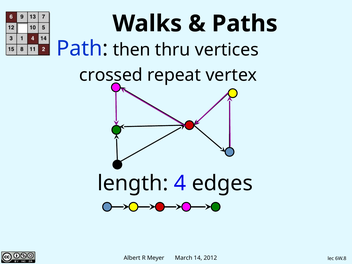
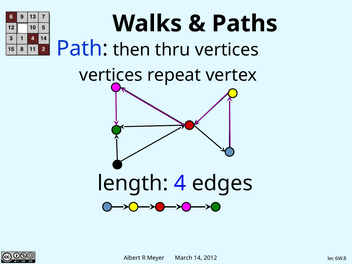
crossed at (111, 75): crossed -> vertices
